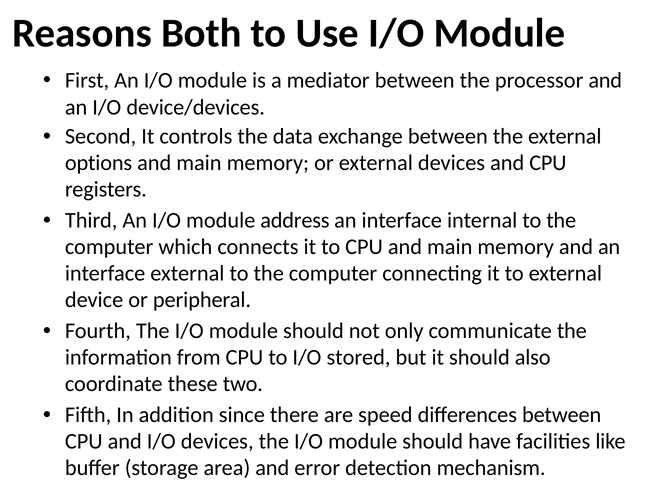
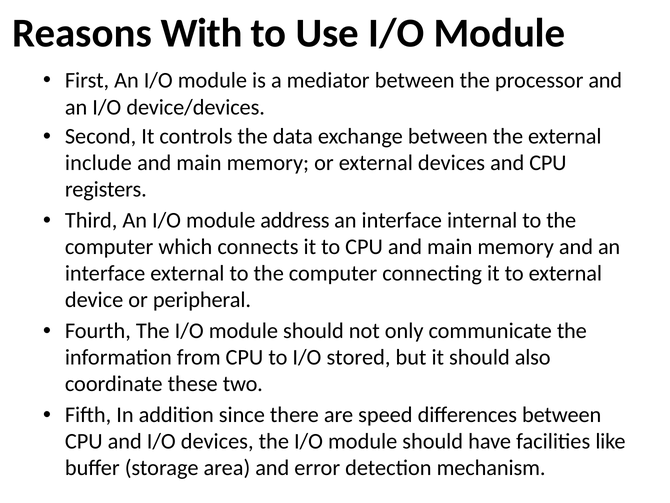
Both: Both -> With
options: options -> include
